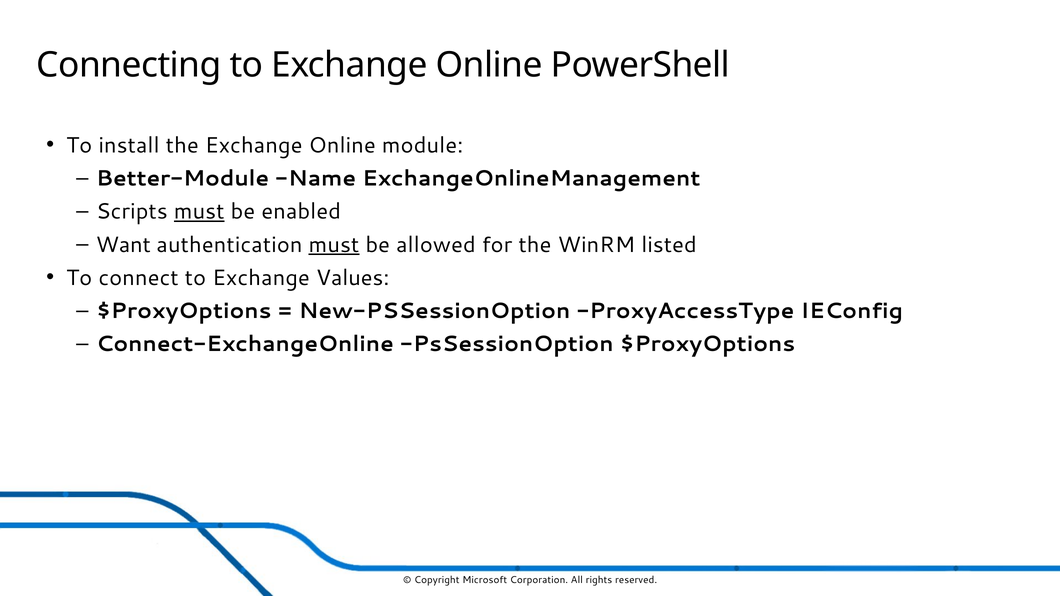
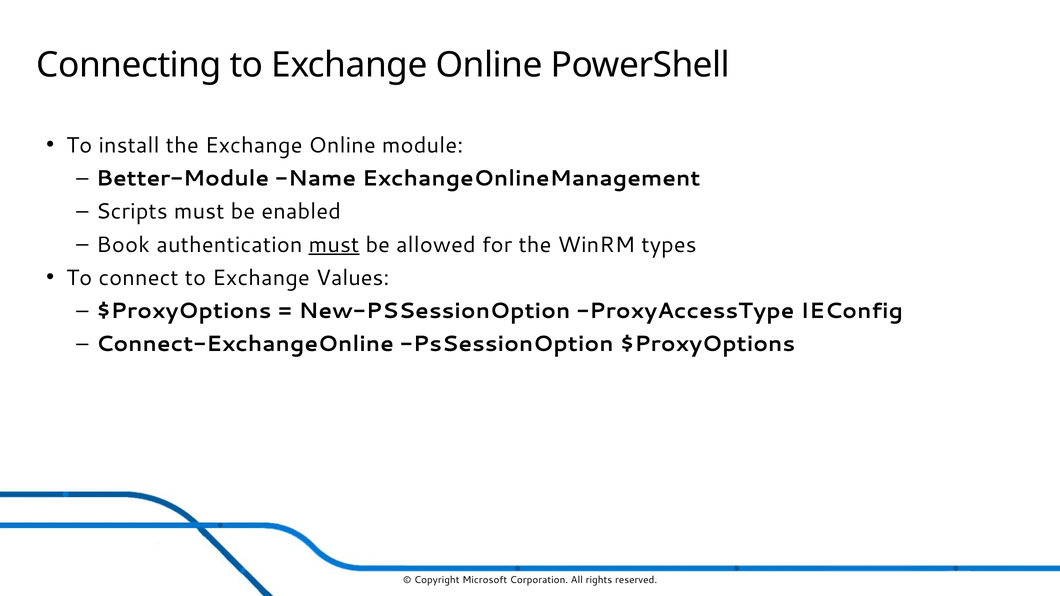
must at (199, 212) underline: present -> none
Want: Want -> Book
listed: listed -> types
